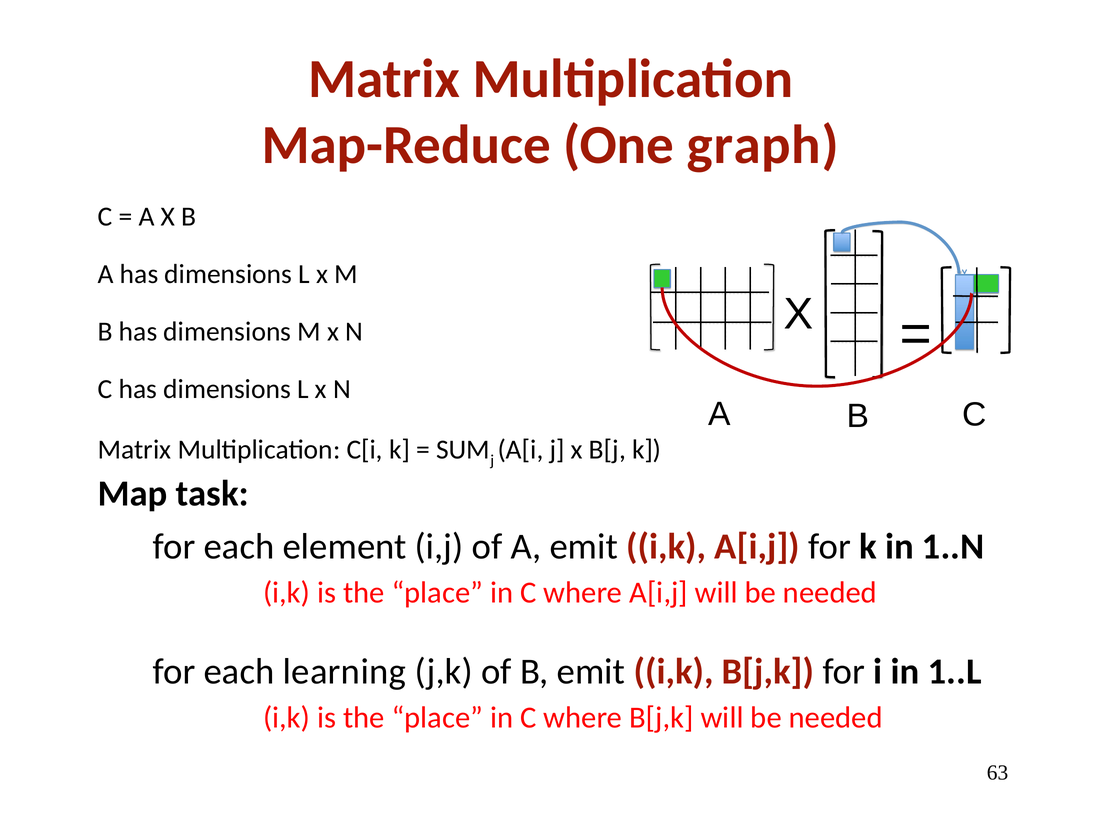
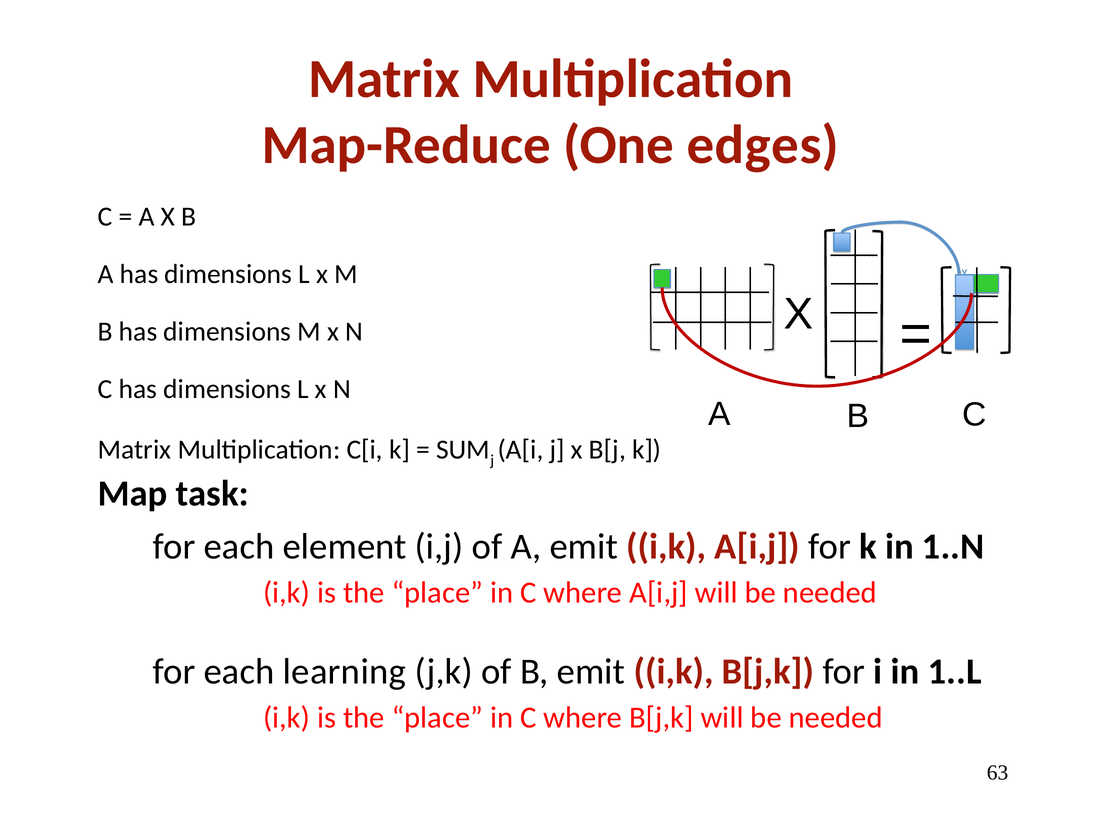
graph: graph -> edges
